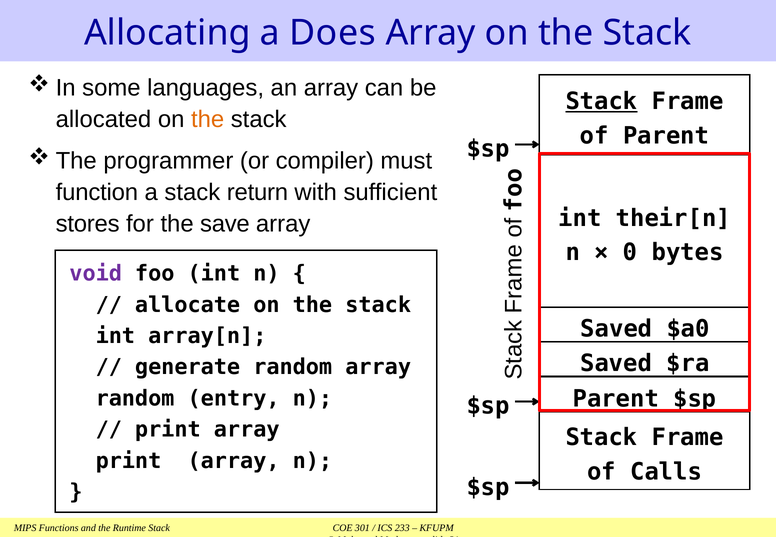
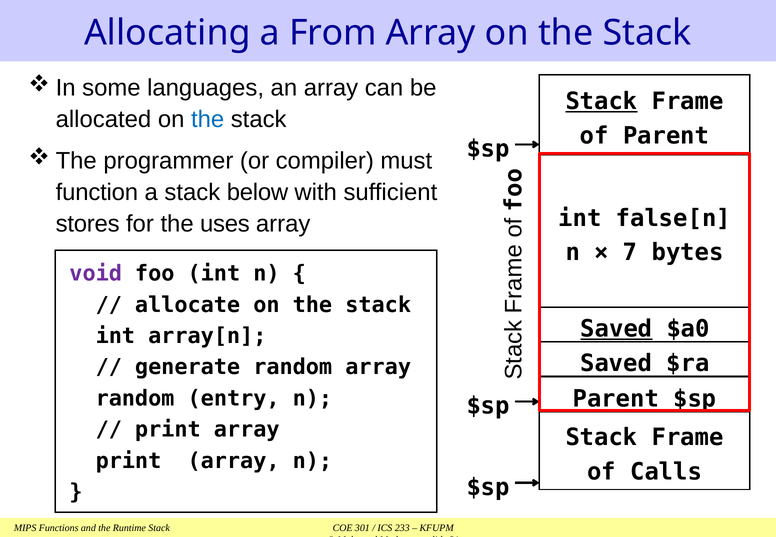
Does: Does -> From
the at (208, 119) colour: orange -> blue
return: return -> below
their[n: their[n -> false[n
save: save -> uses
0: 0 -> 7
Saved at (616, 329) underline: none -> present
